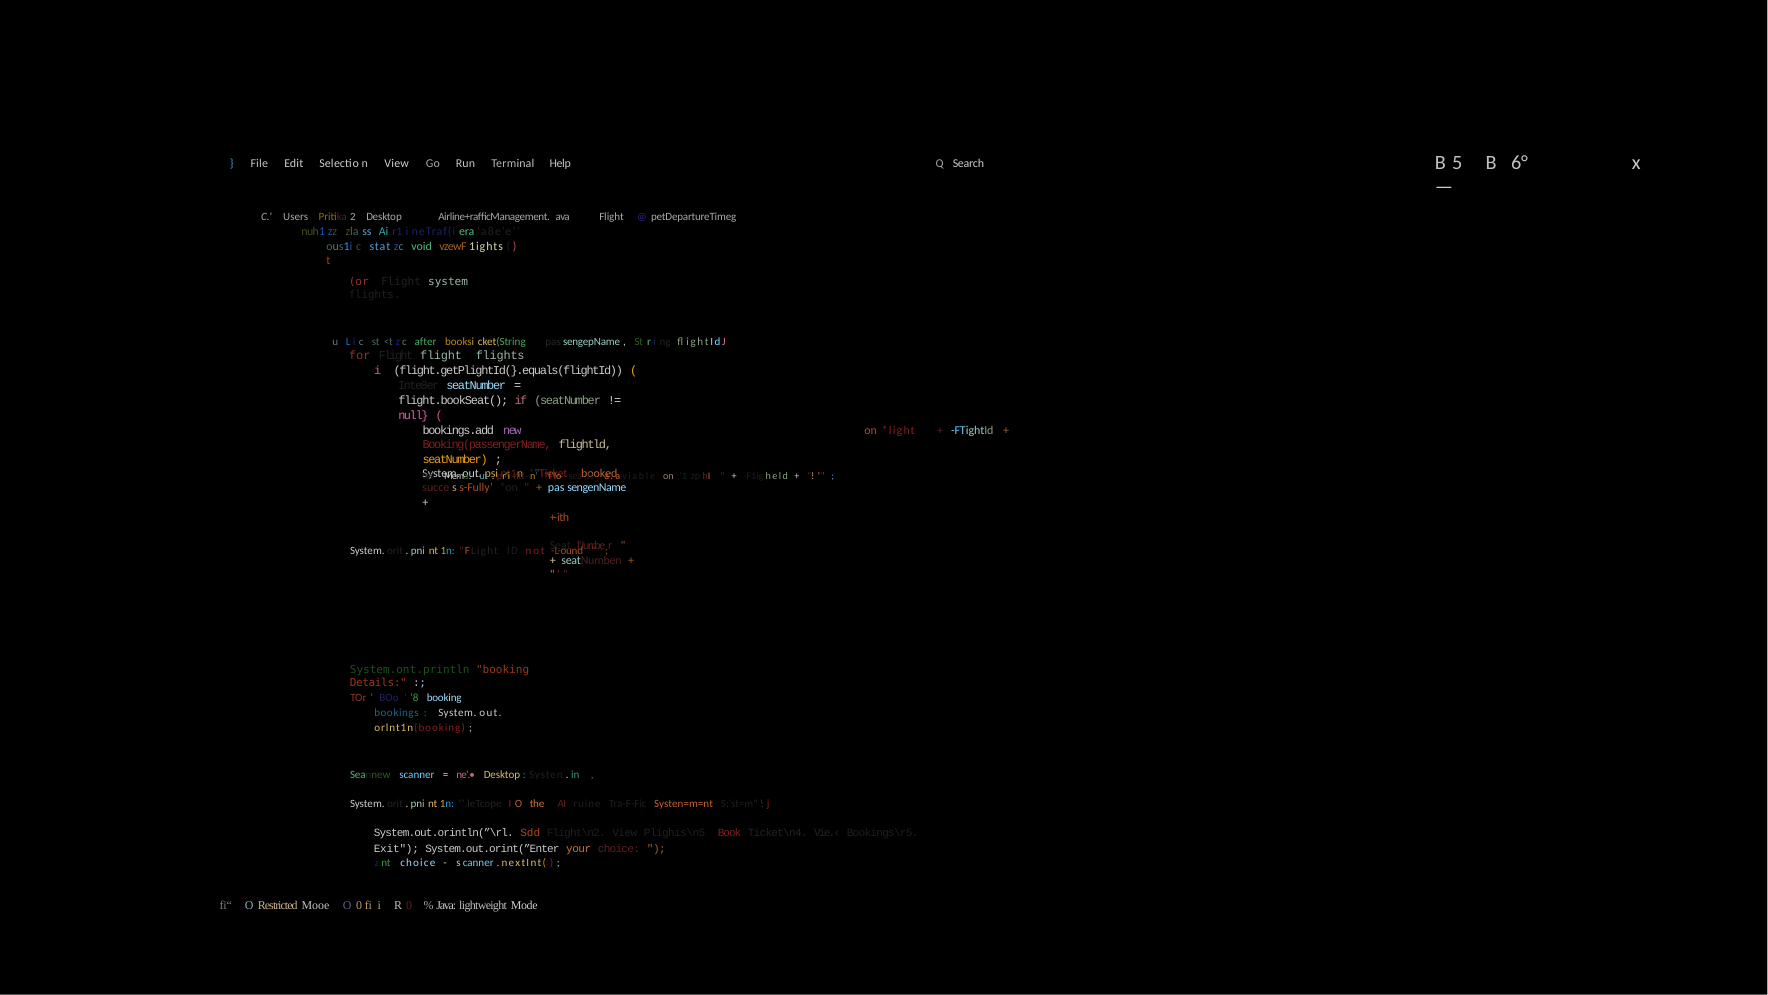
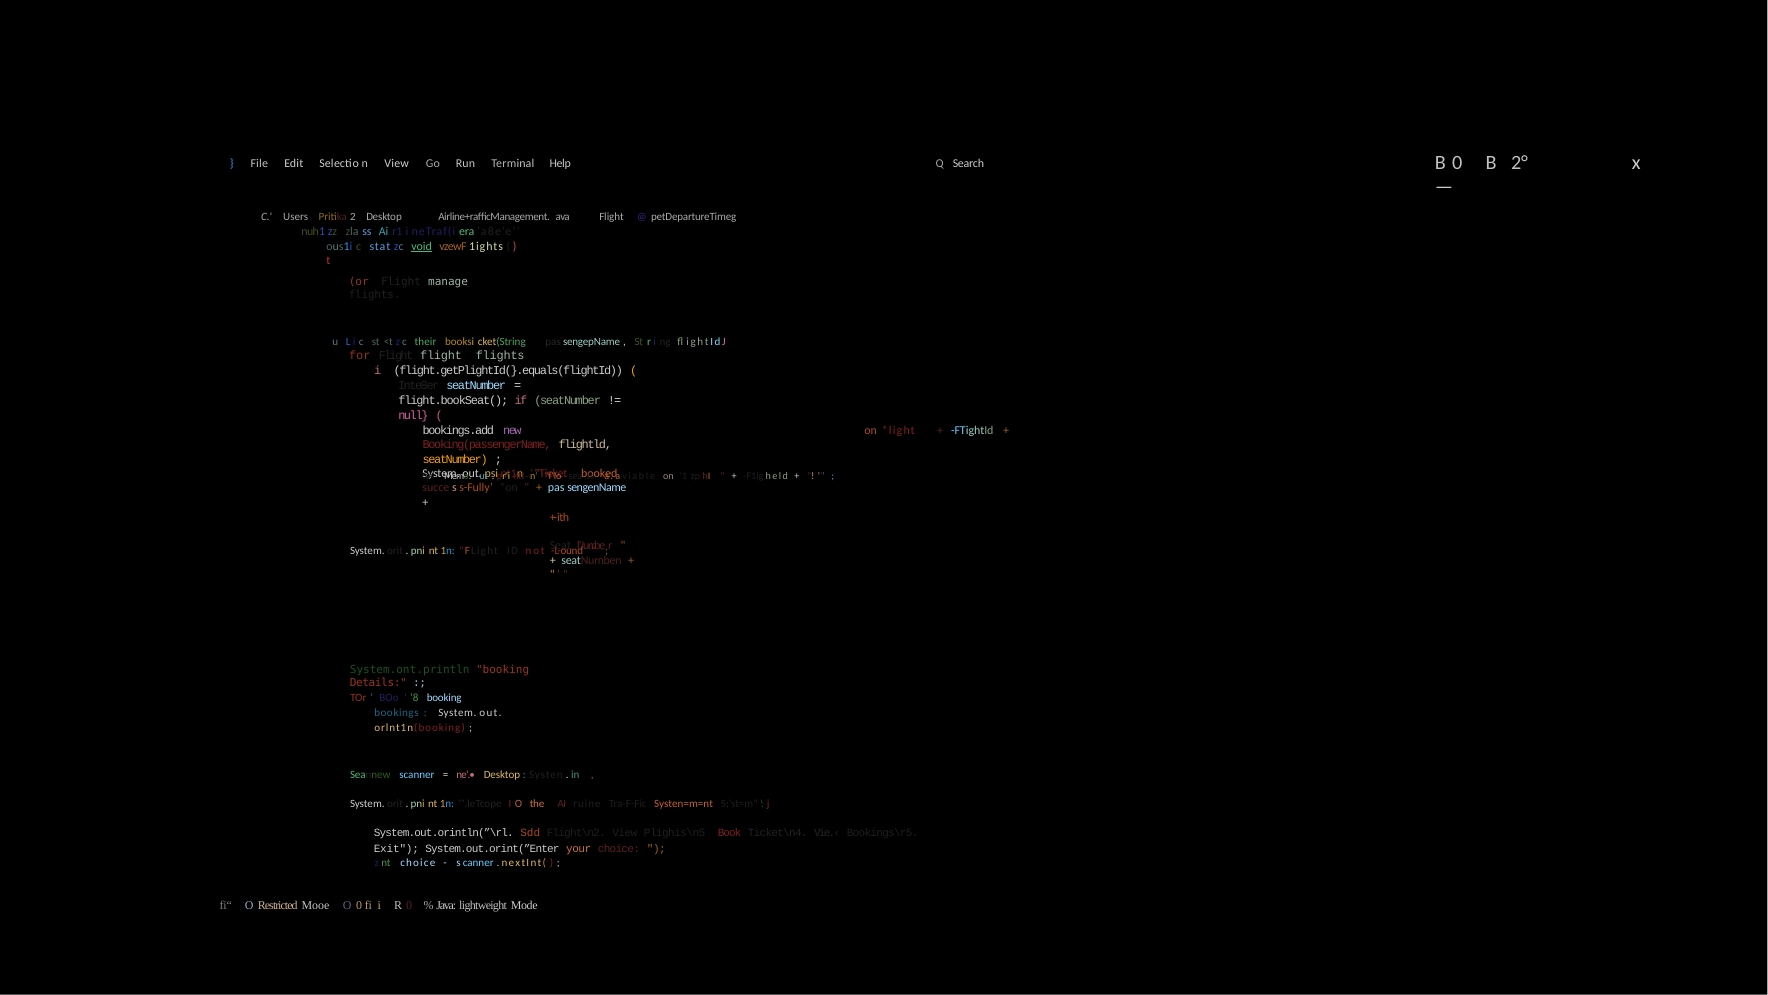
B 5: 5 -> 0
6°: 6° -> 2°
void underline: none -> present
Flight system: system -> manage
after: after -> their
